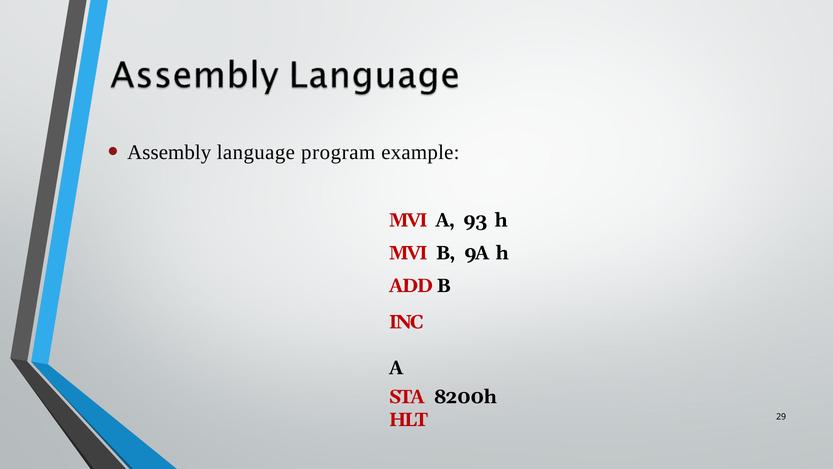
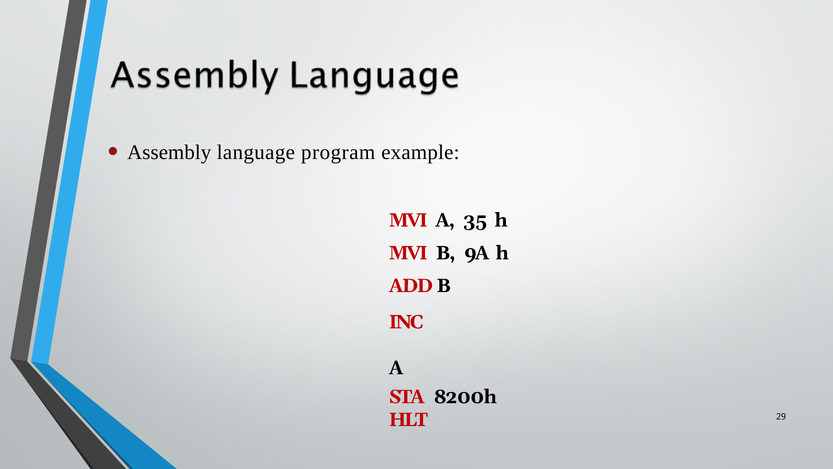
93: 93 -> 35
